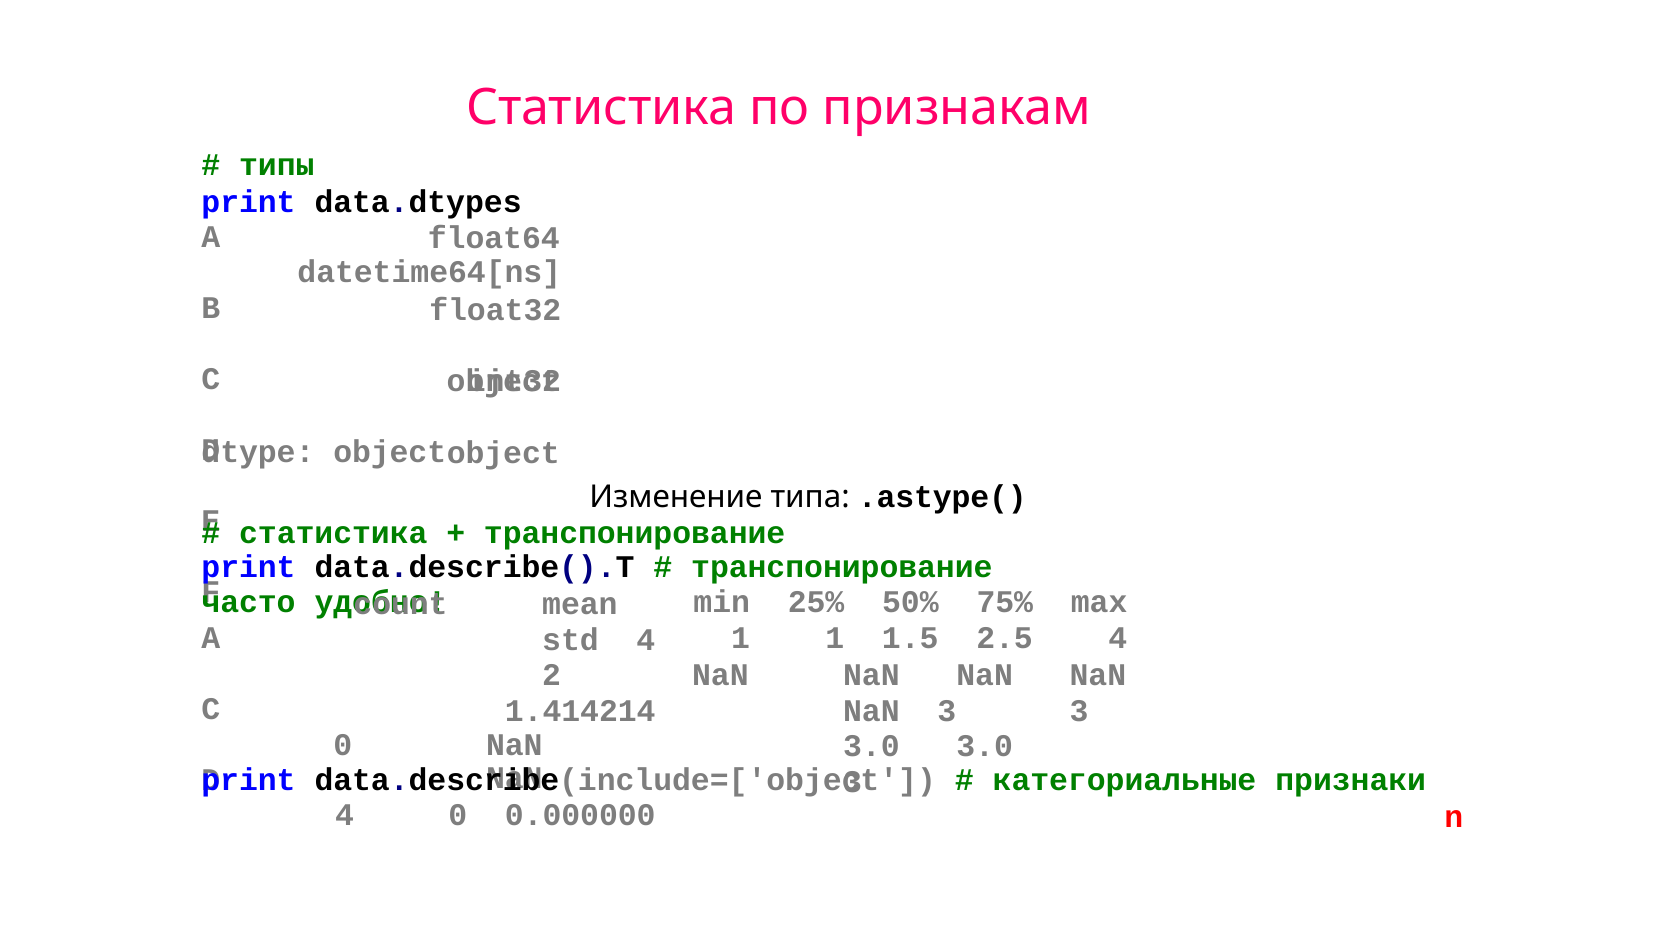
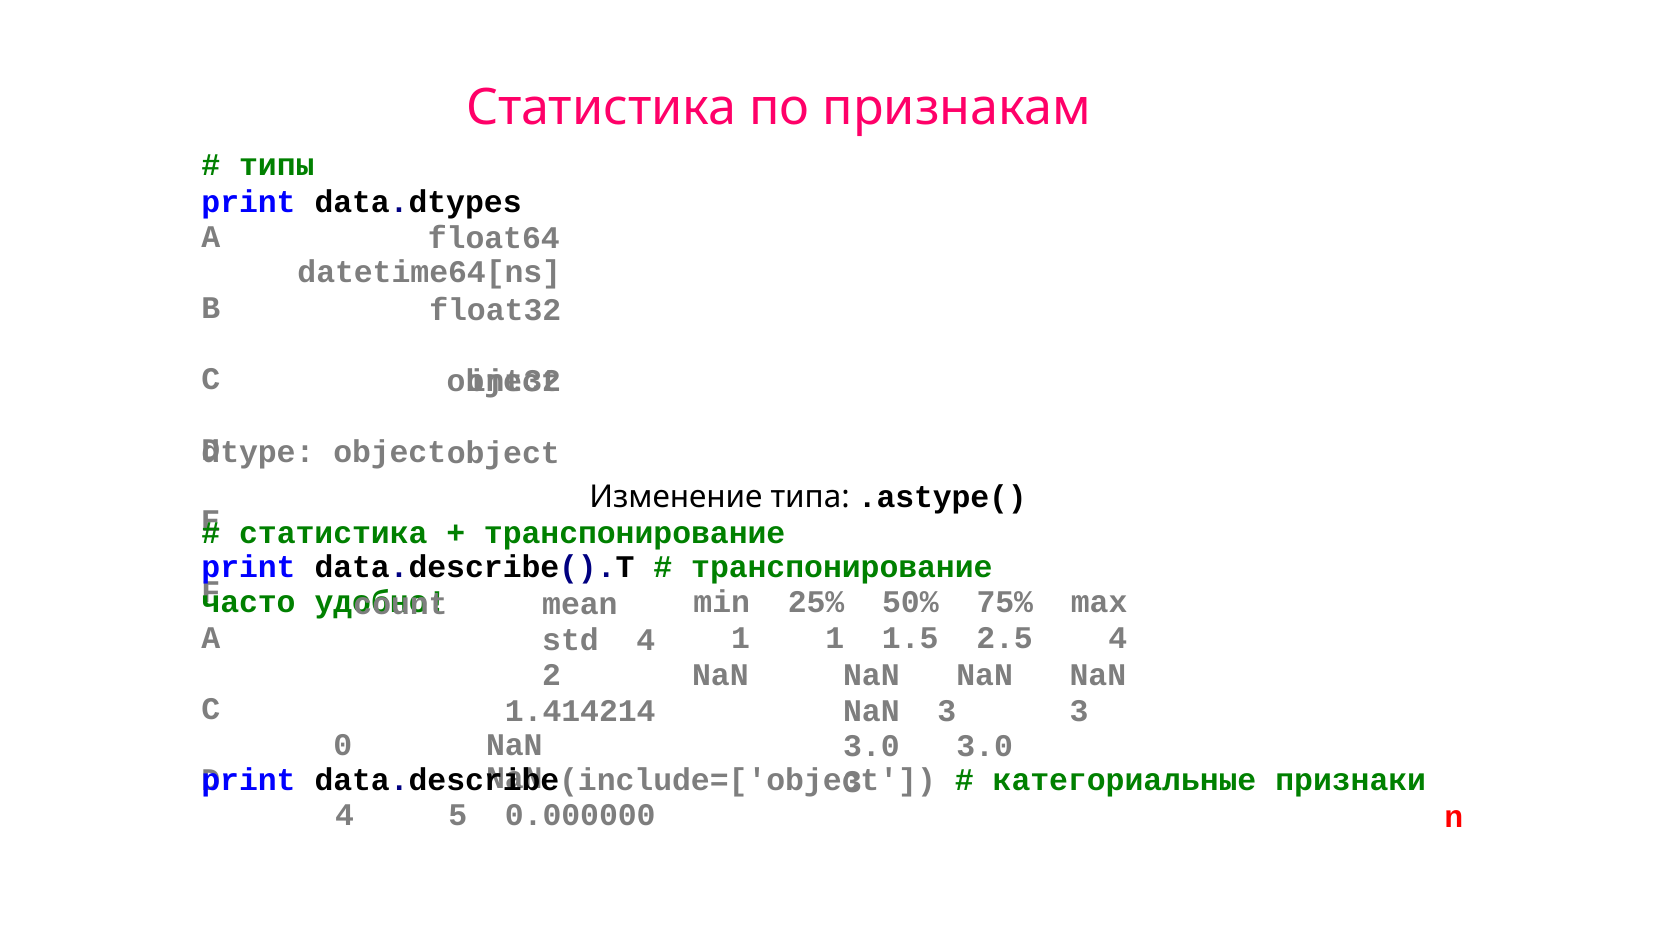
4 0: 0 -> 5
